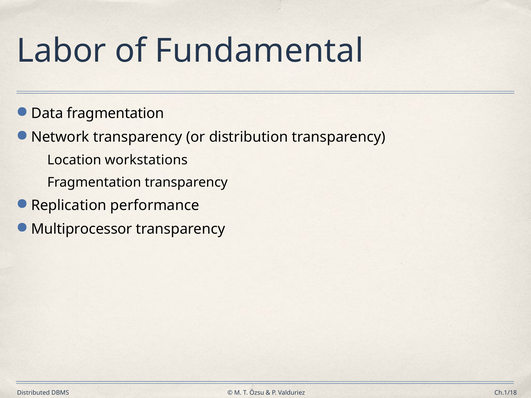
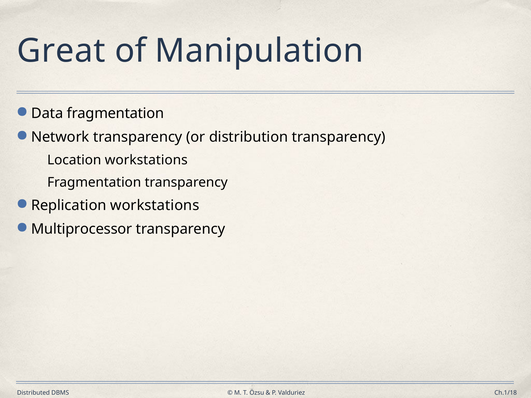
Labor: Labor -> Great
Fundamental: Fundamental -> Manipulation
Replication performance: performance -> workstations
